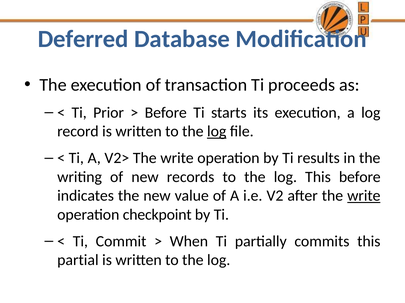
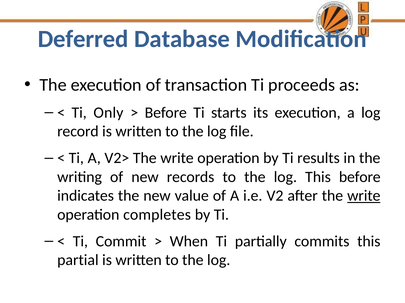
Prior: Prior -> Only
log at (217, 132) underline: present -> none
checkpoint: checkpoint -> completes
